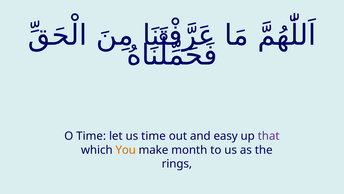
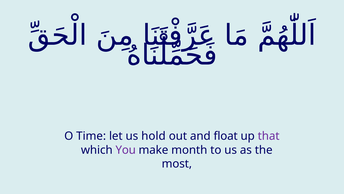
us time: time -> hold
easy: easy -> float
You colour: orange -> purple
rings: rings -> most
